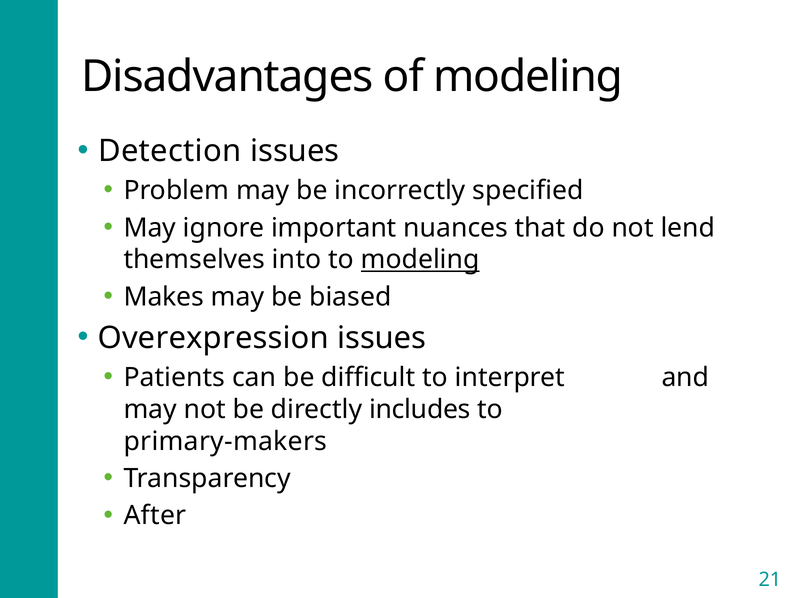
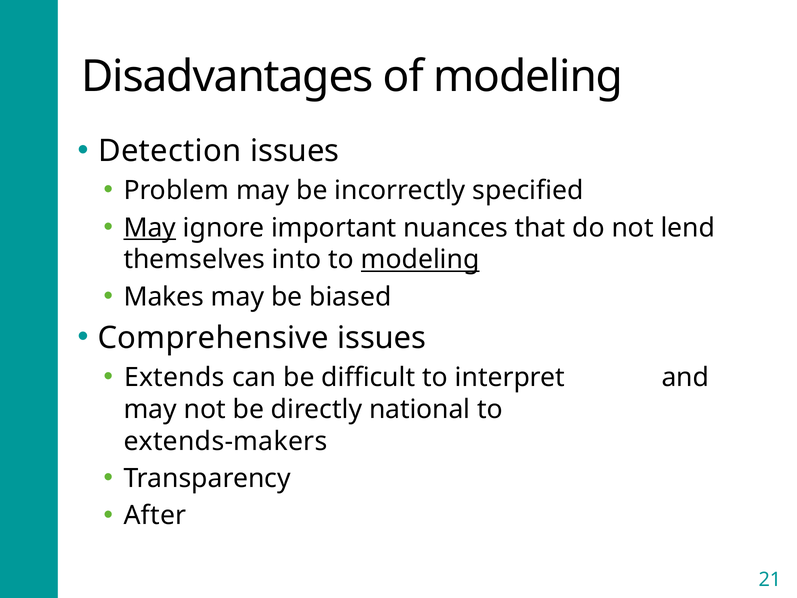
May at (150, 228) underline: none -> present
Overexpression: Overexpression -> Comprehensive
Patients: Patients -> Extends
includes: includes -> national
primary-makers: primary-makers -> extends-makers
